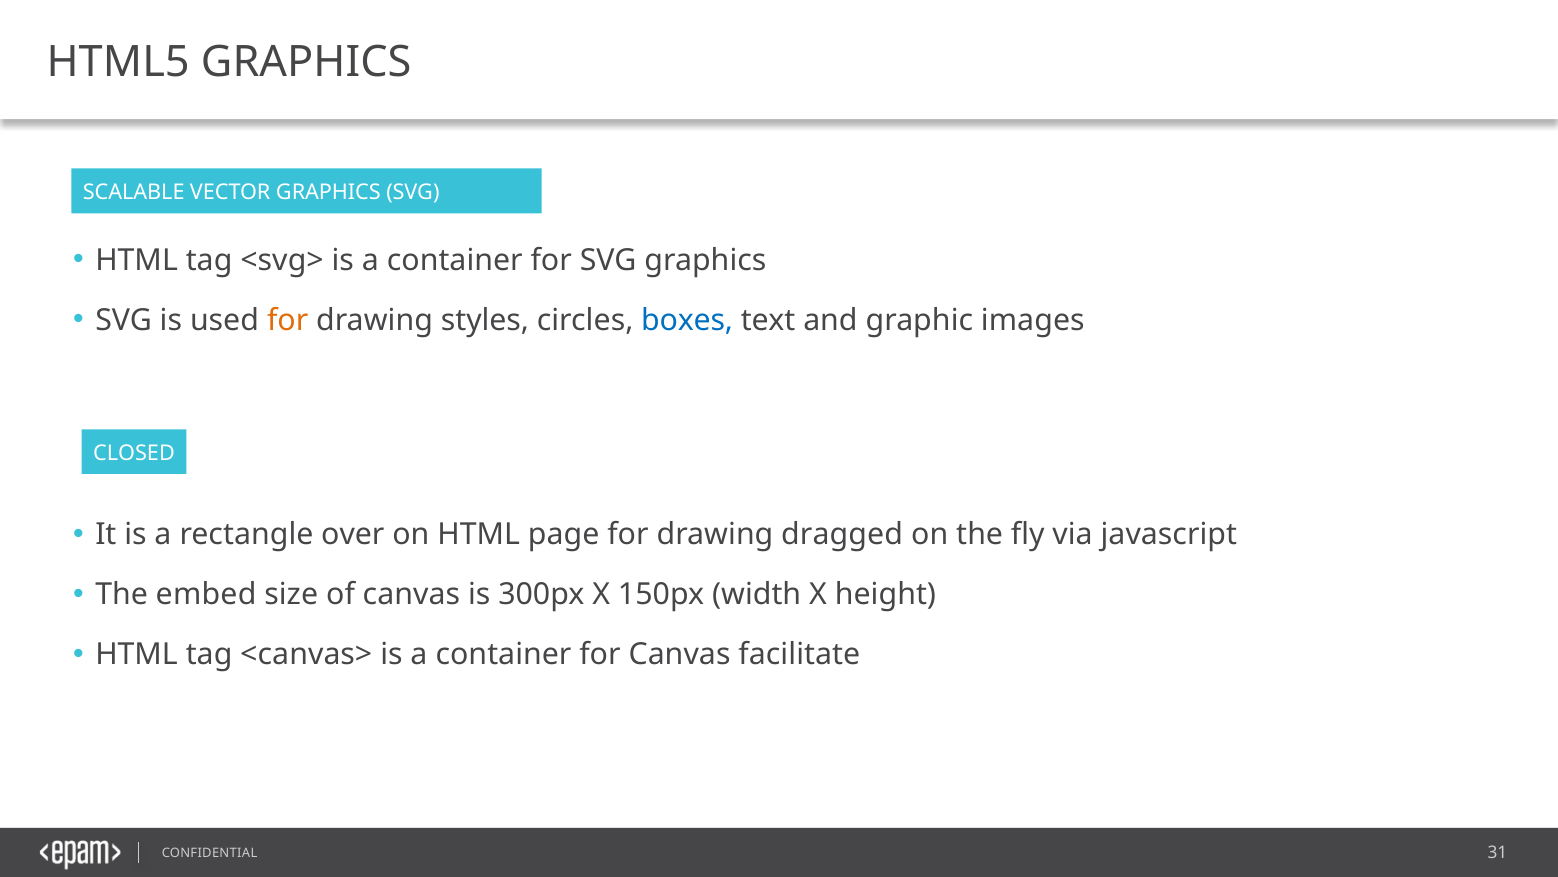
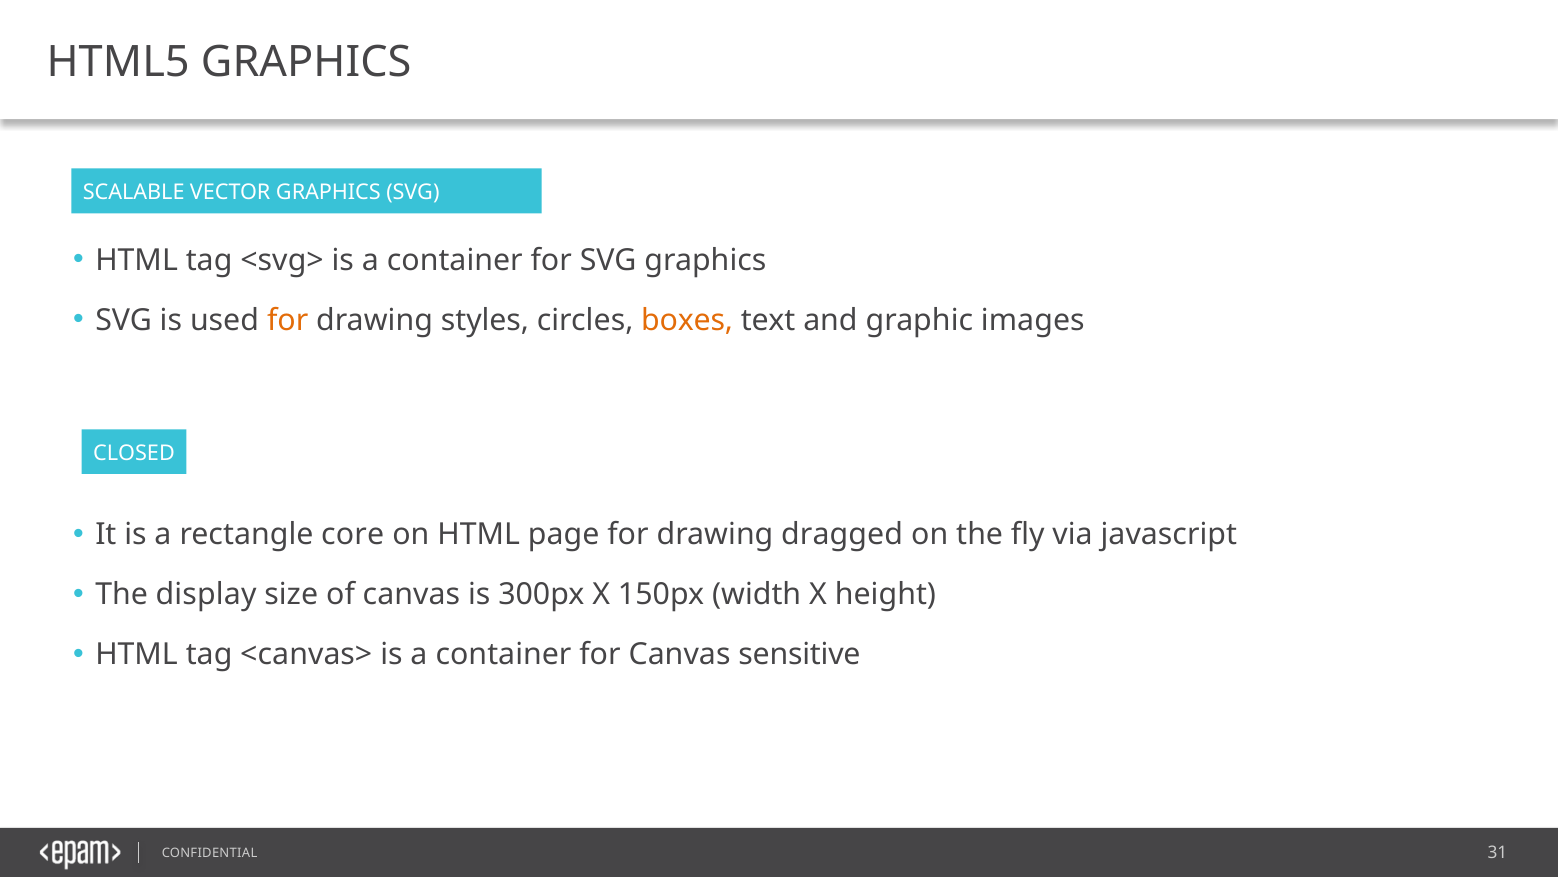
boxes colour: blue -> orange
over: over -> core
embed: embed -> display
facilitate: facilitate -> sensitive
